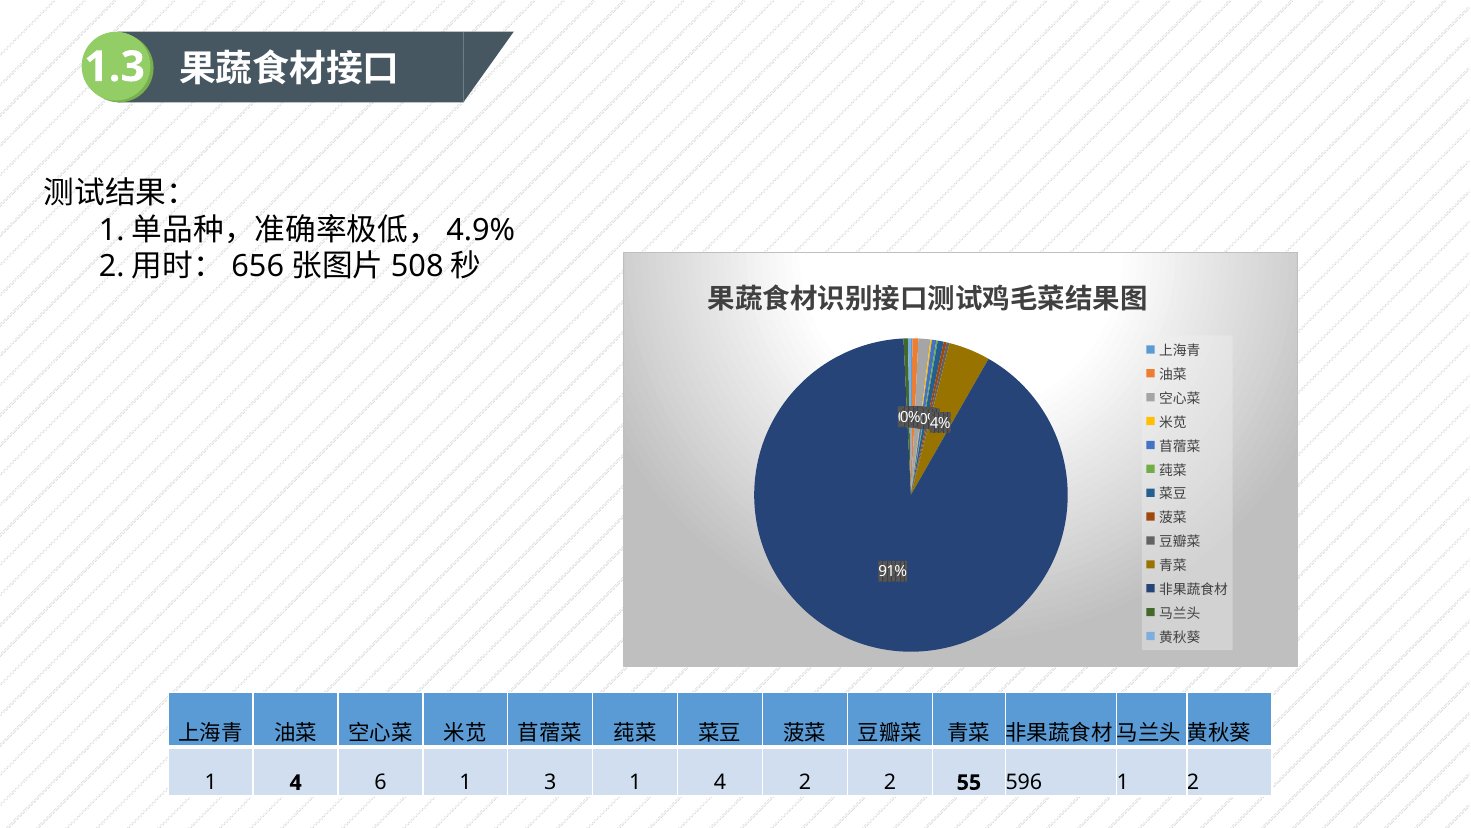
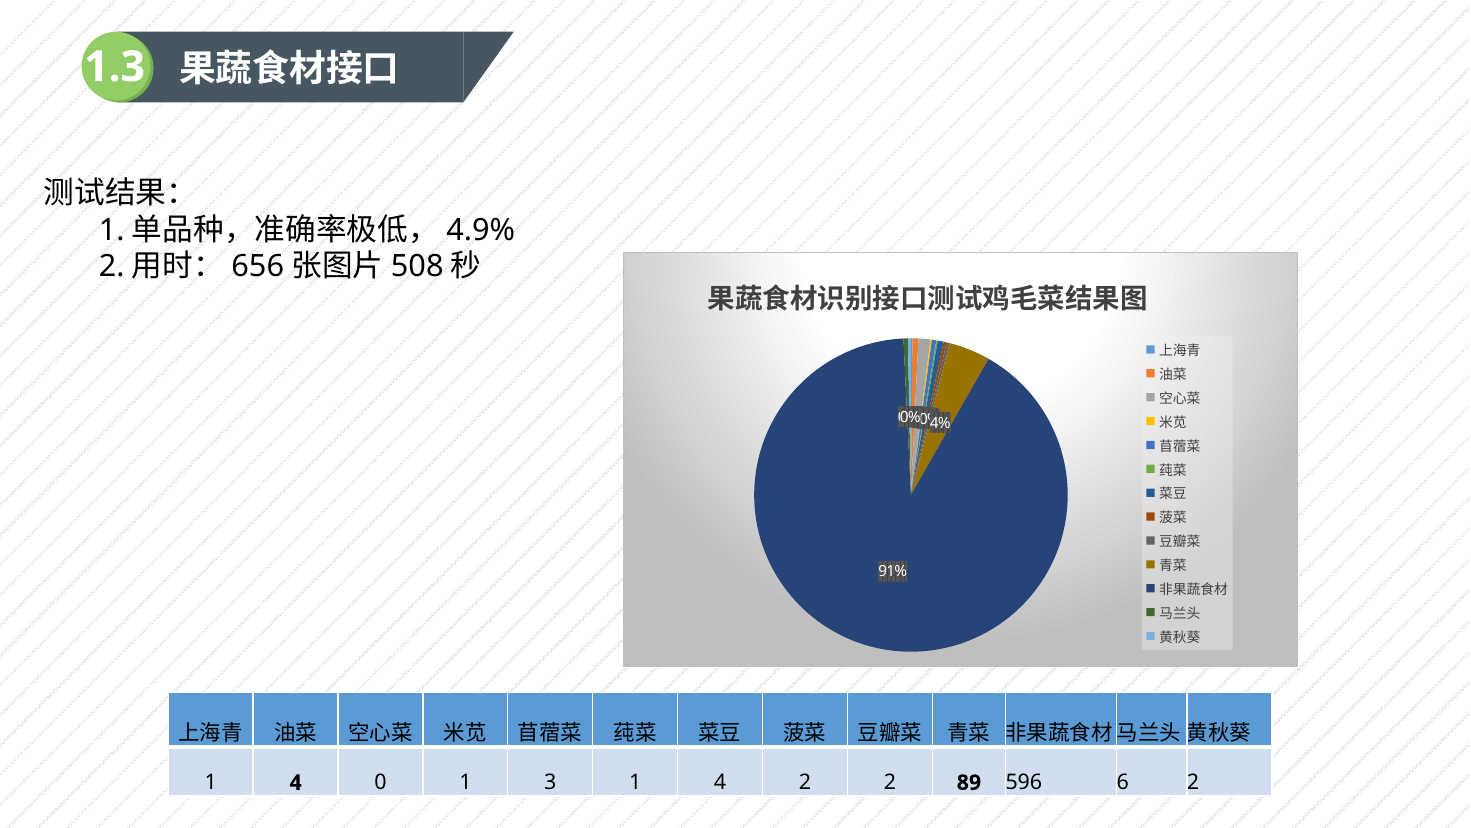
6: 6 -> 0
55: 55 -> 89
596 1: 1 -> 6
